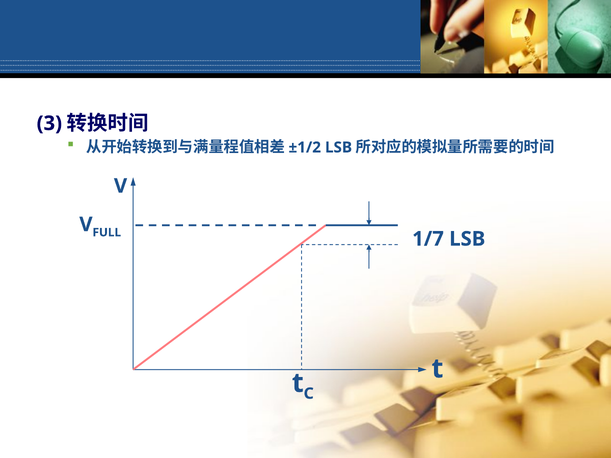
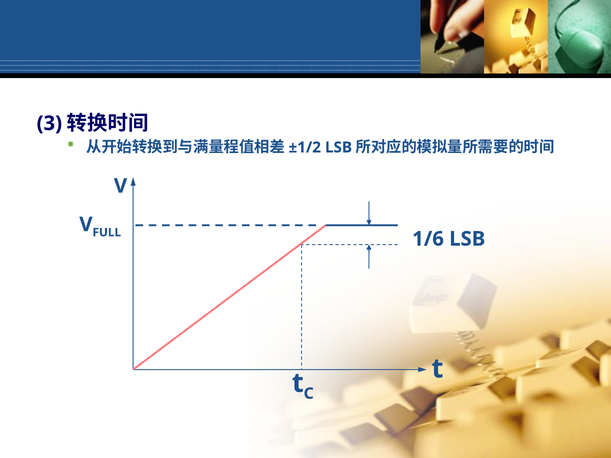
1/7: 1/7 -> 1/6
